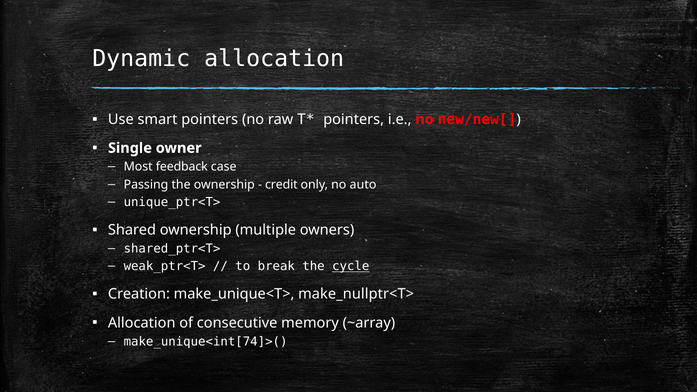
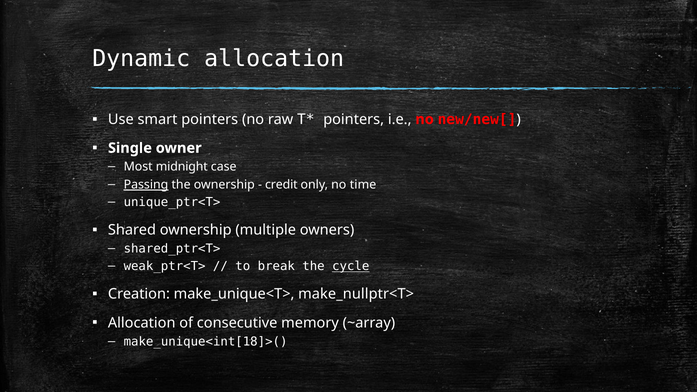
feedback: feedback -> midnight
Passing underline: none -> present
auto: auto -> time
make_unique<int[74]>(: make_unique<int[74]>( -> make_unique<int[18]>(
